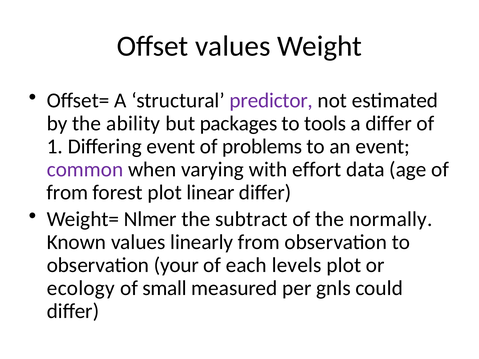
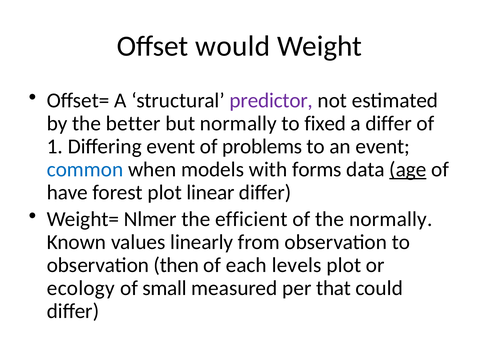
Offset values: values -> would
ability: ability -> better
but packages: packages -> normally
tools: tools -> fixed
common colour: purple -> blue
varying: varying -> models
effort: effort -> forms
age underline: none -> present
from at (67, 193): from -> have
subtract: subtract -> efficient
your: your -> then
gnls: gnls -> that
